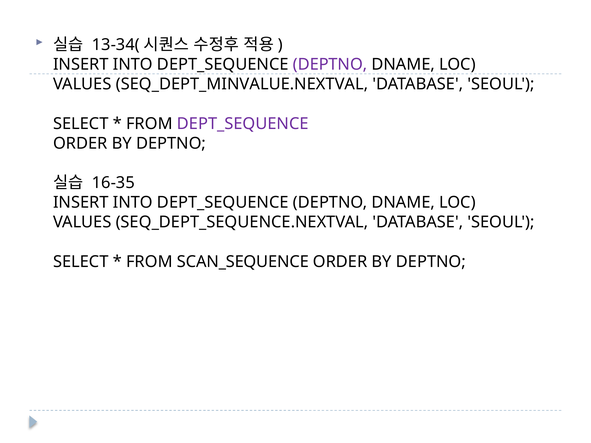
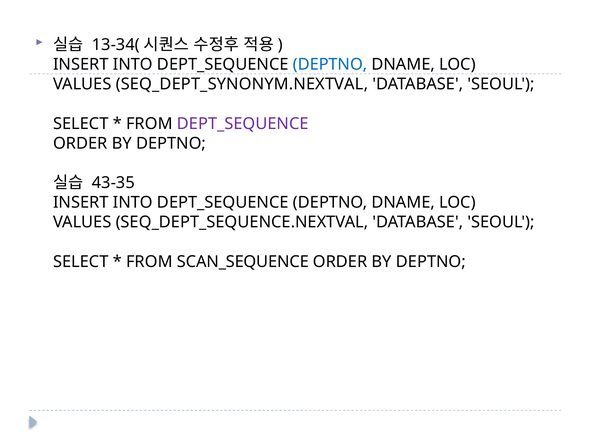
DEPTNO at (330, 64) colour: purple -> blue
SEQ_DEPT_MINVALUE.NEXTVAL: SEQ_DEPT_MINVALUE.NEXTVAL -> SEQ_DEPT_SYNONYM.NEXTVAL
16-35: 16-35 -> 43-35
